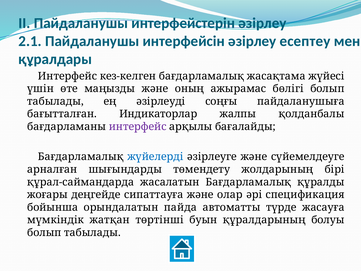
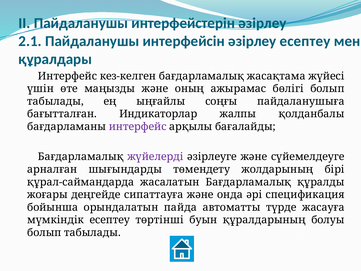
әзірлеуді: әзірлеуді -> ыңғайлы
жүйелерді colour: blue -> purple
олар: олар -> онда
мүмкіндік жатқан: жатқан -> есептеу
